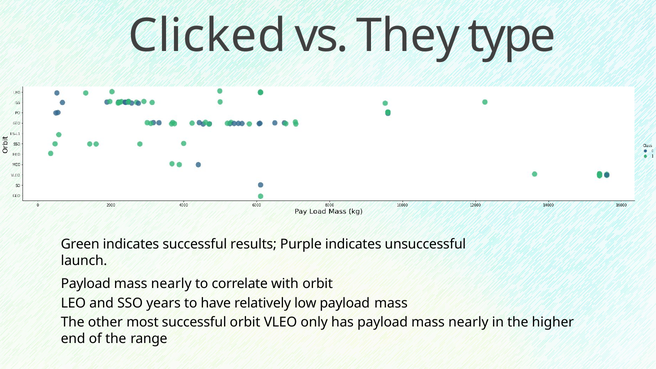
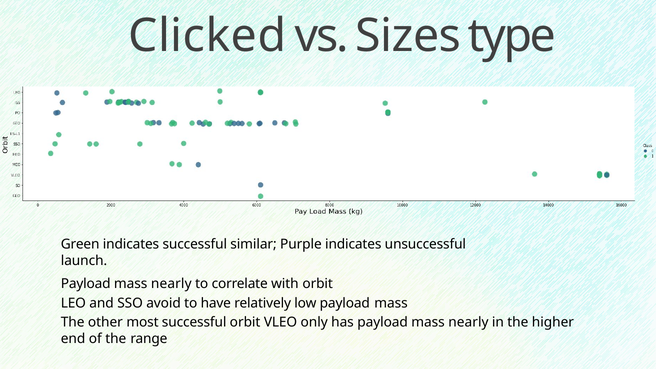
They: They -> Sizes
results: results -> similar
years: years -> avoid
